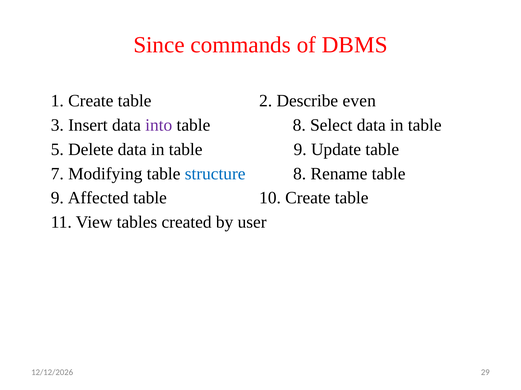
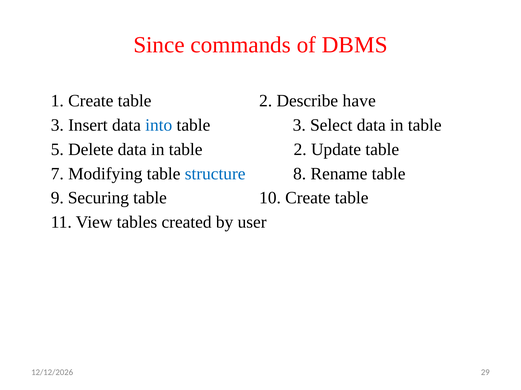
even: even -> have
into colour: purple -> blue
table 8: 8 -> 3
in table 9: 9 -> 2
Affected: Affected -> Securing
